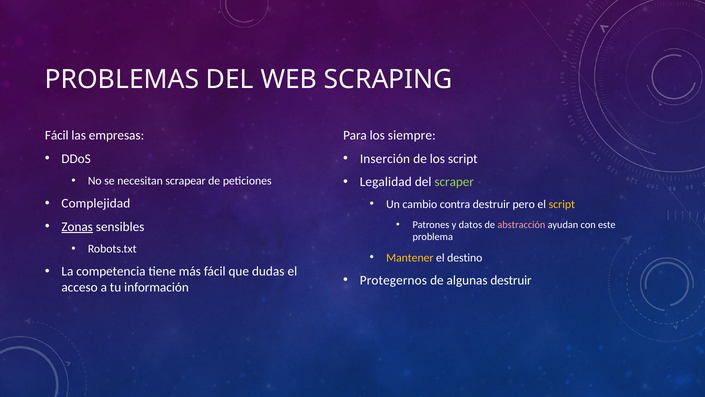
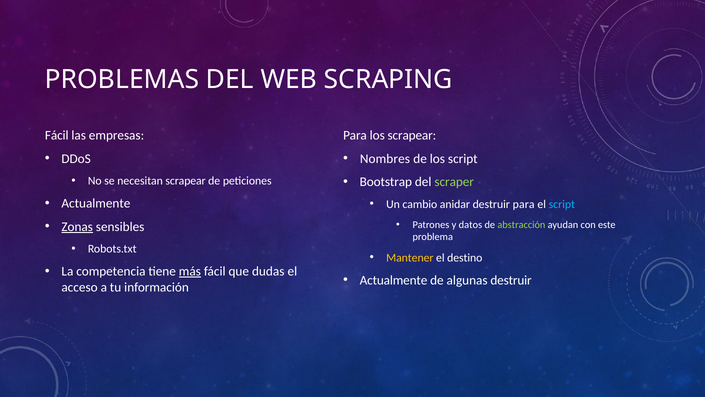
los siempre: siempre -> scrapear
Inserción: Inserción -> Nombres
Legalidad: Legalidad -> Bootstrap
Complejidad at (96, 203): Complejidad -> Actualmente
contra: contra -> anidar
destruir pero: pero -> para
script at (562, 204) colour: yellow -> light blue
abstracción colour: pink -> light green
más underline: none -> present
Protegernos at (393, 280): Protegernos -> Actualmente
